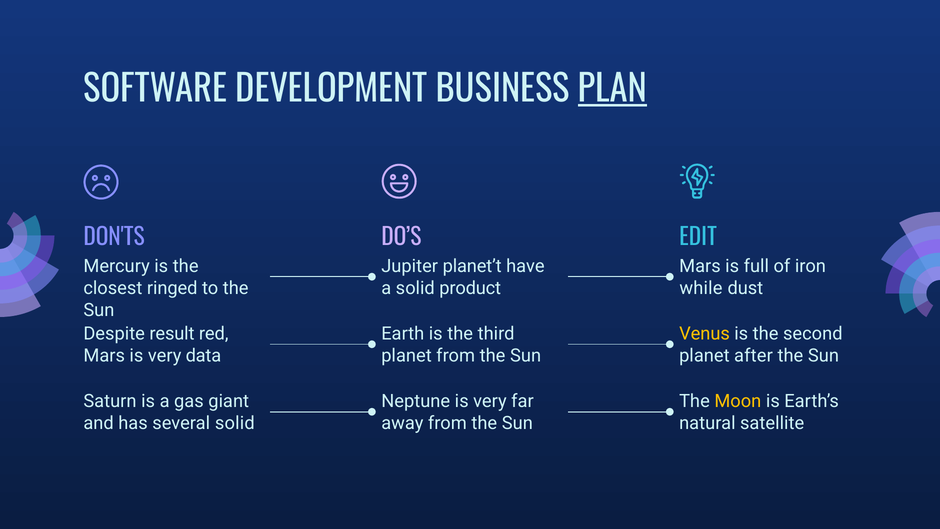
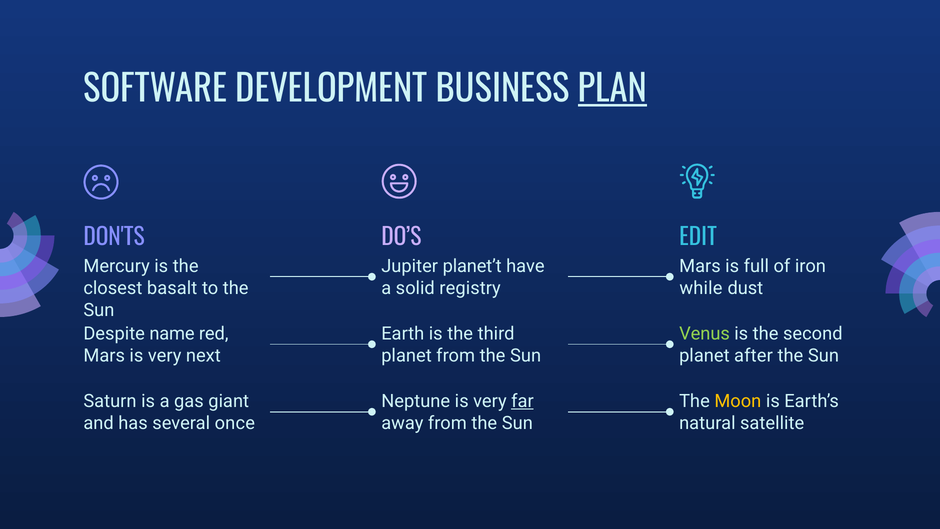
ringed: ringed -> basalt
product: product -> registry
result: result -> name
Venus colour: yellow -> light green
data: data -> next
far underline: none -> present
several solid: solid -> once
